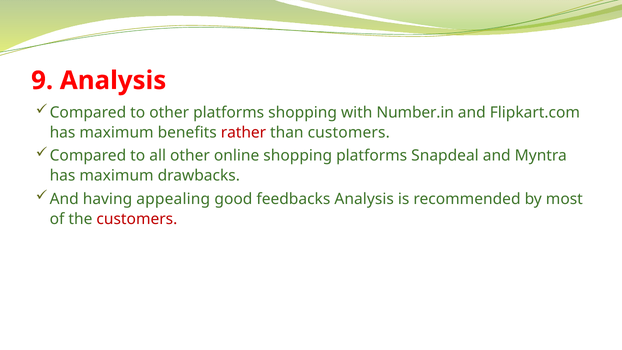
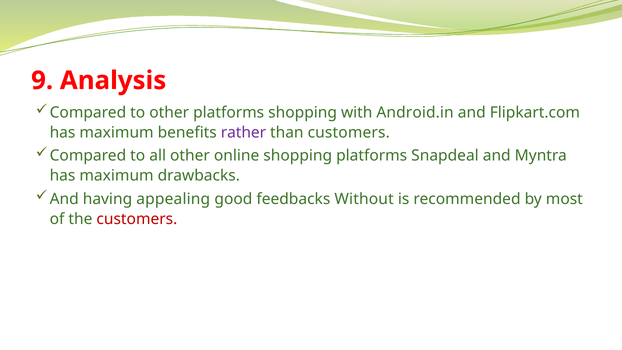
Number.in: Number.in -> Android.in
rather colour: red -> purple
feedbacks Analysis: Analysis -> Without
